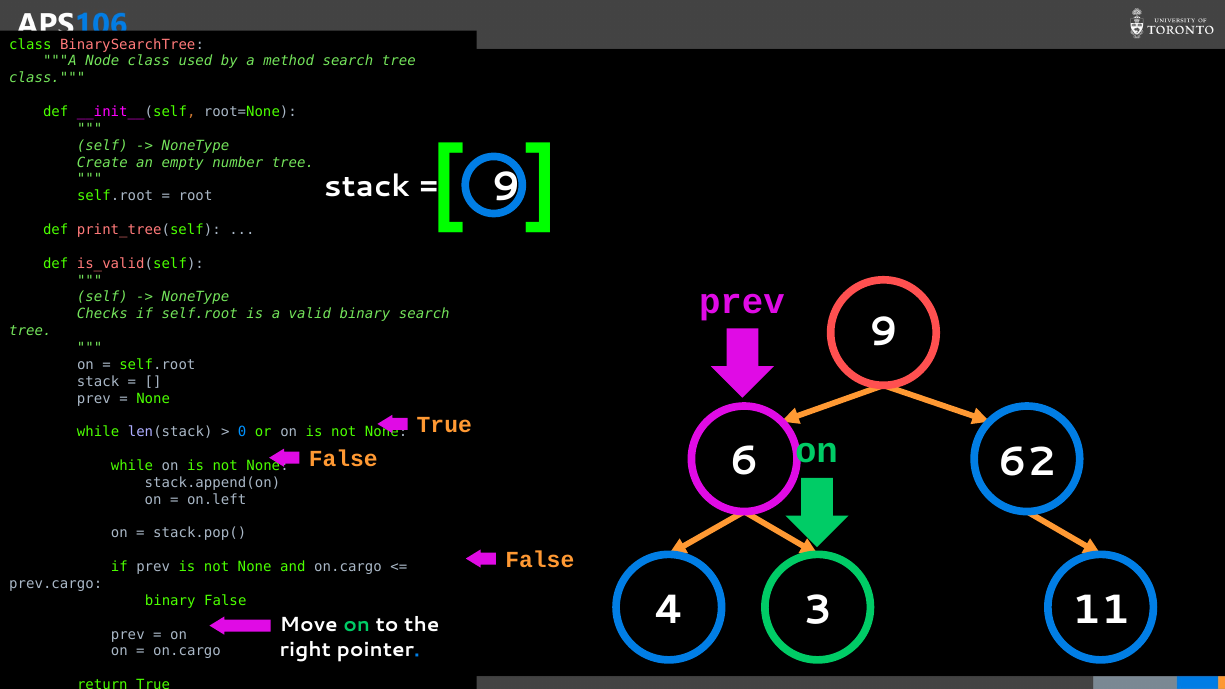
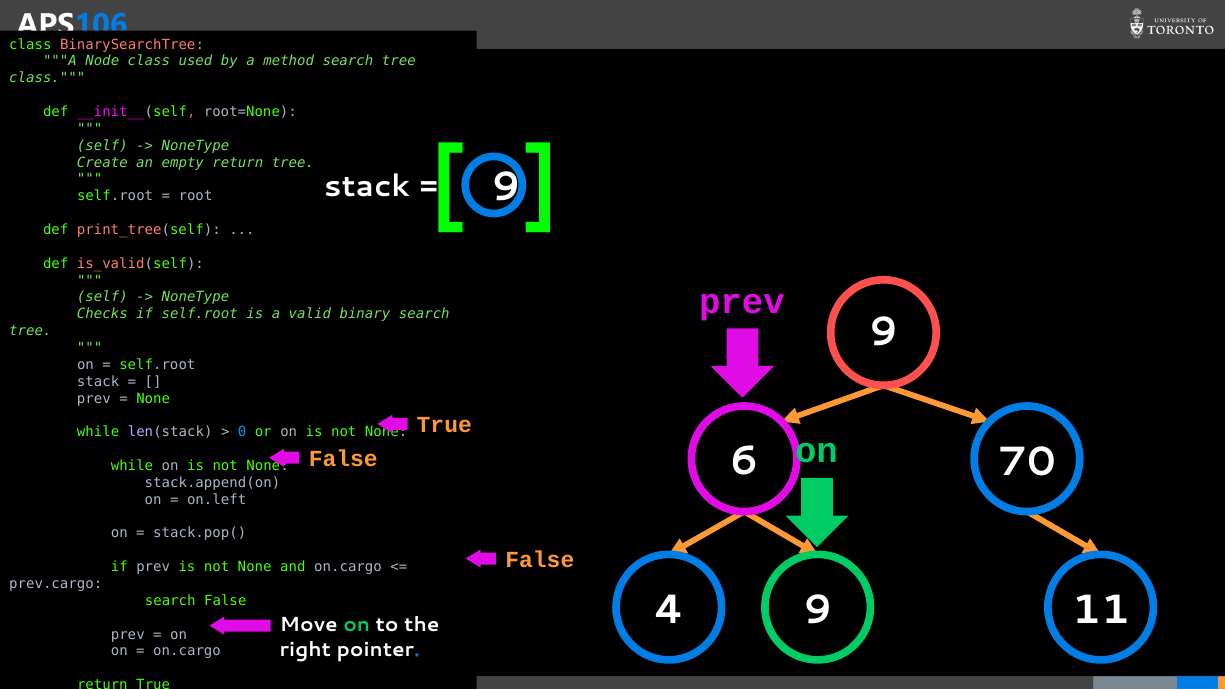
empty number: number -> return
62: 62 -> 70
4 3: 3 -> 9
binary at (170, 601): binary -> search
